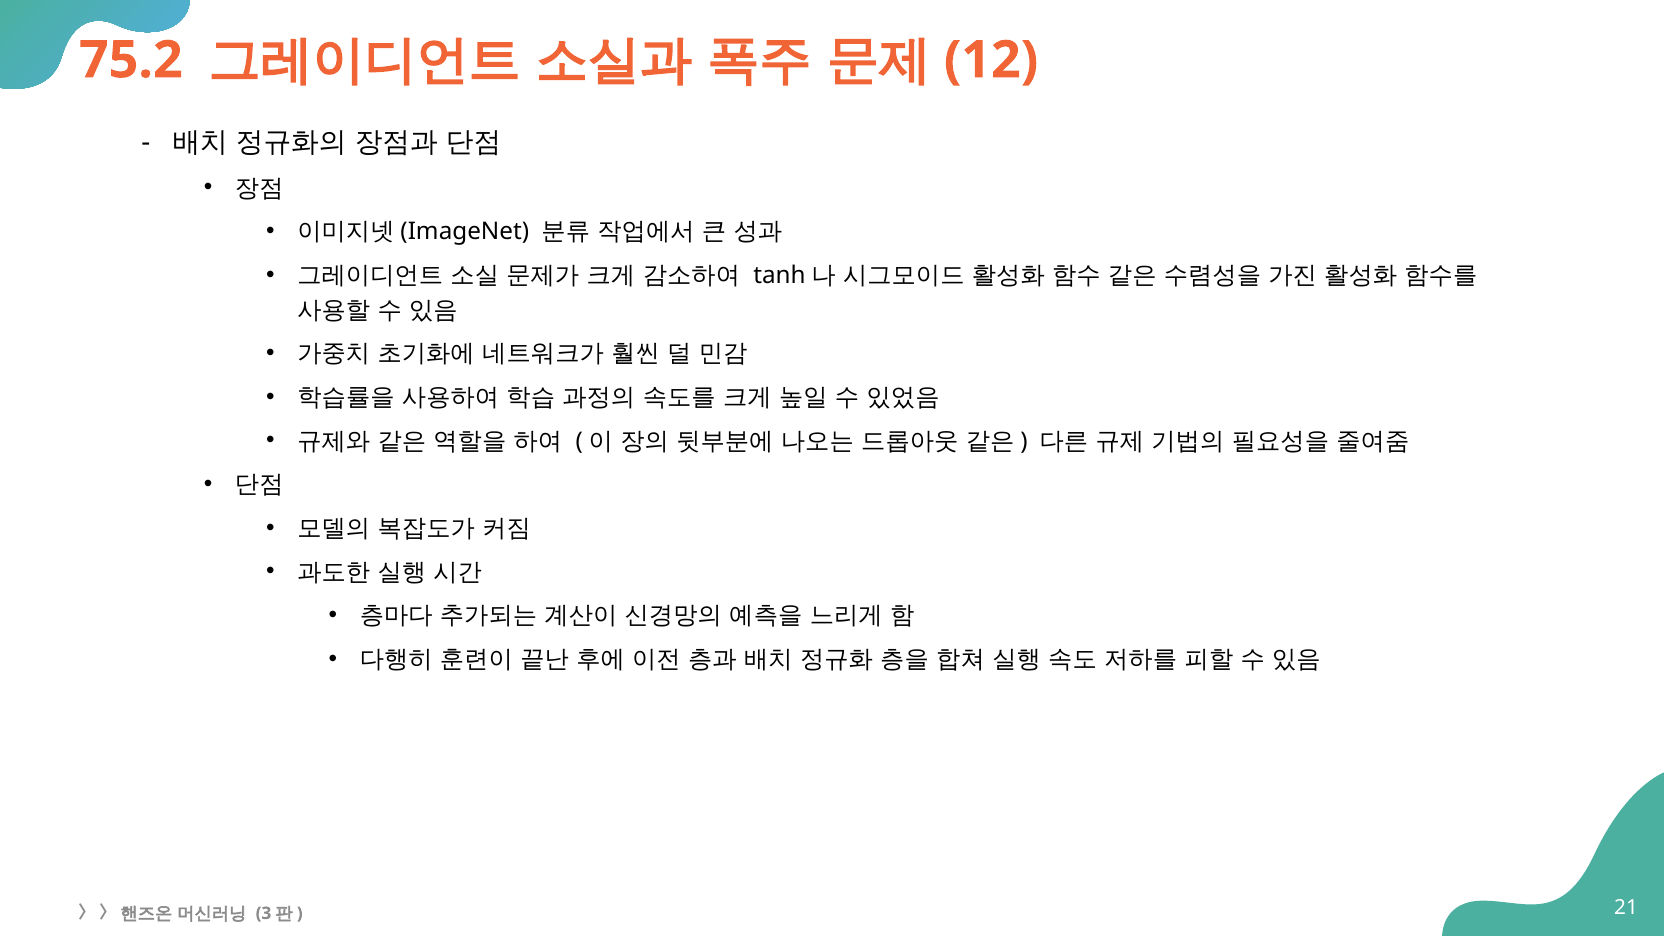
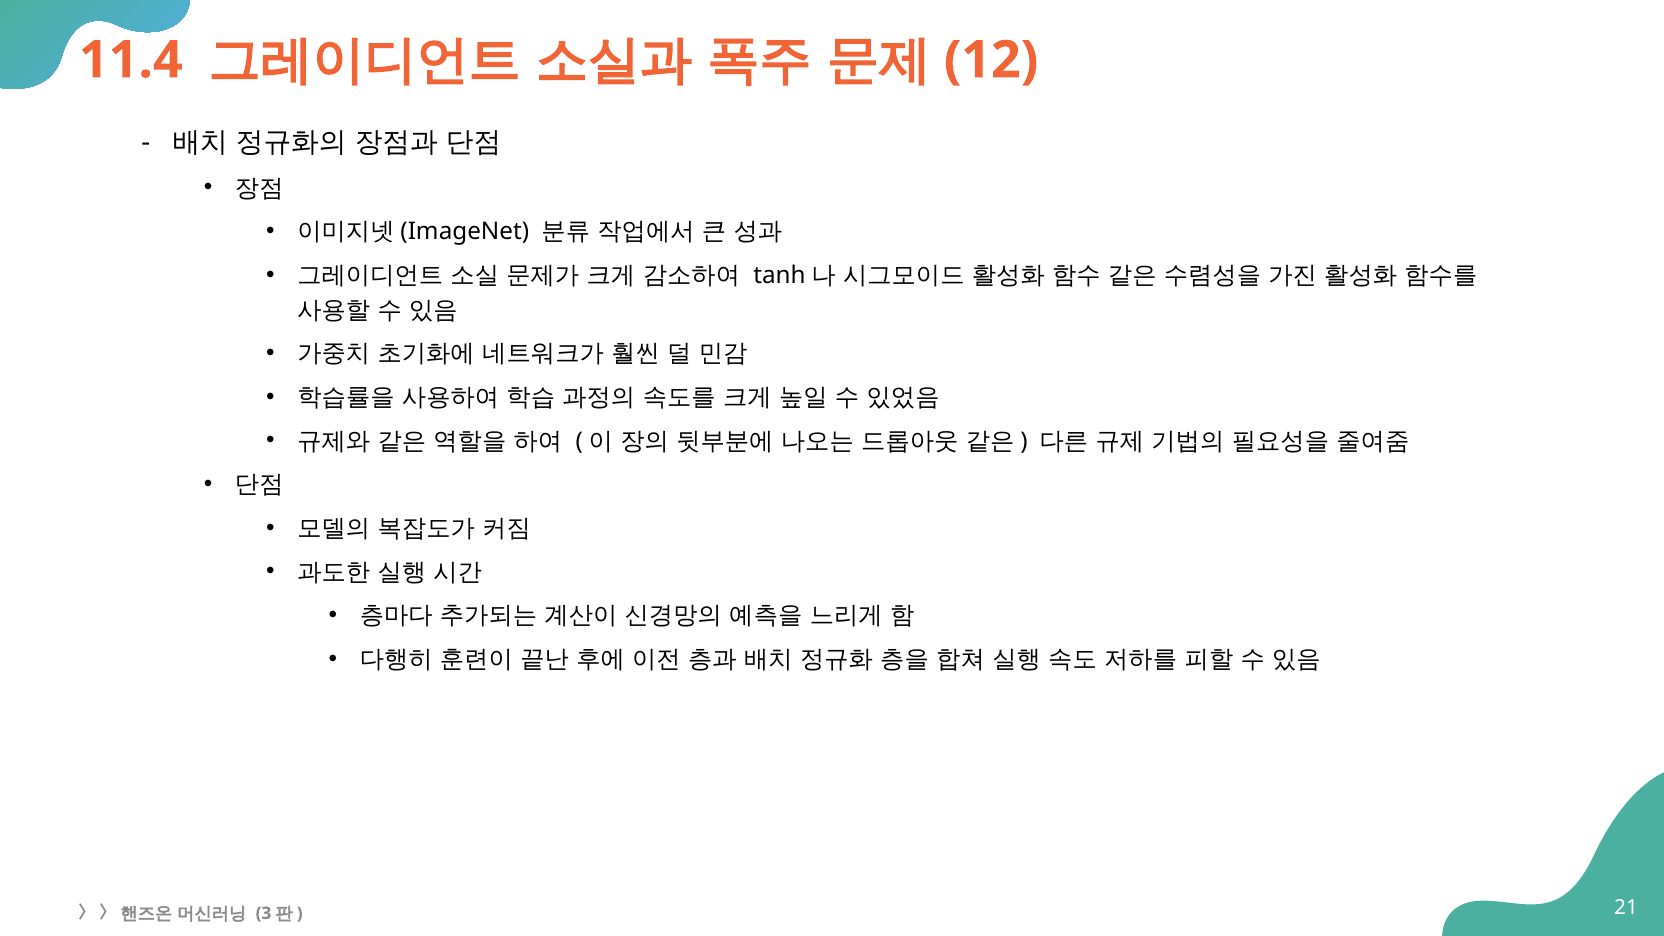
75.2: 75.2 -> 11.4
